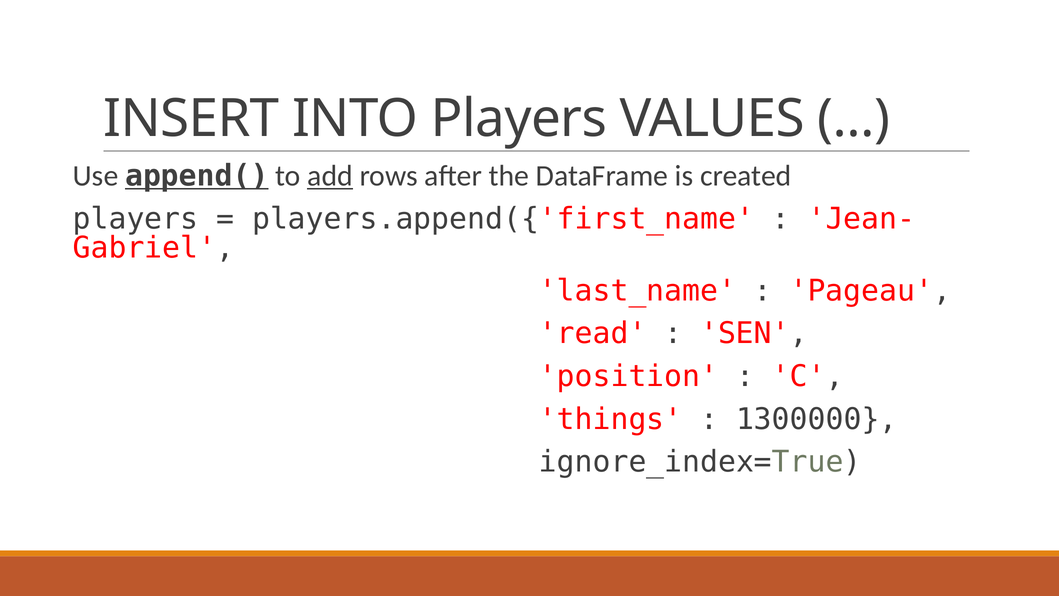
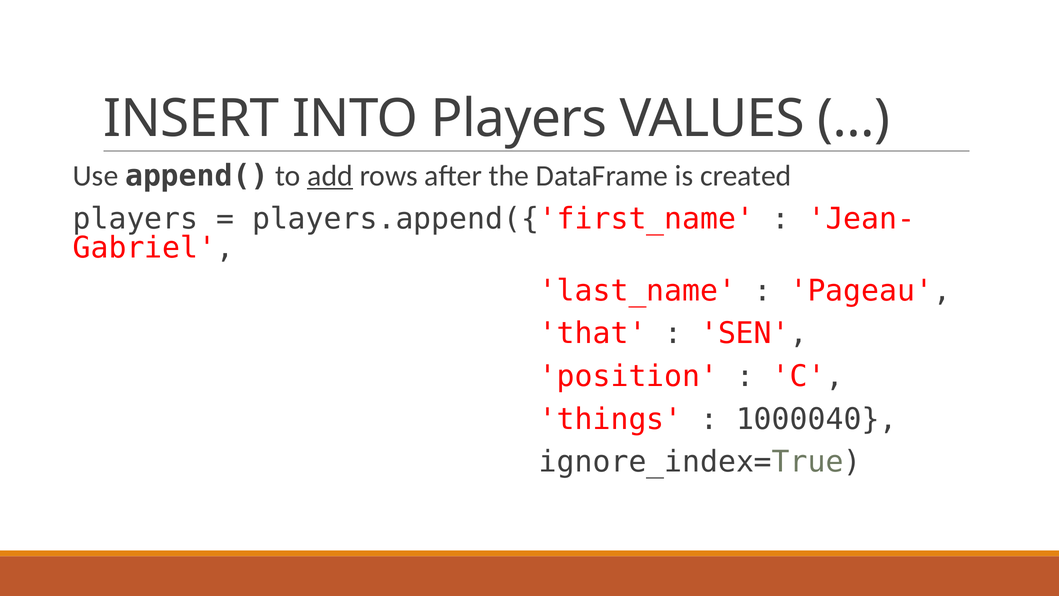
append( underline: present -> none
read: read -> that
1300000: 1300000 -> 1000040
